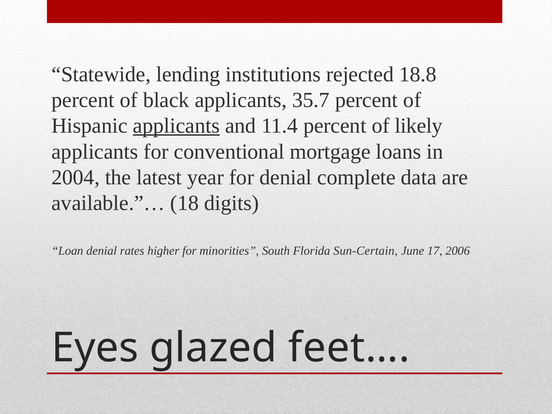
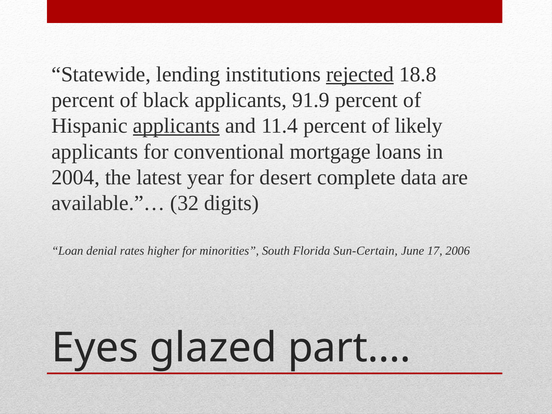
rejected underline: none -> present
35.7: 35.7 -> 91.9
for denial: denial -> desert
18: 18 -> 32
feet…: feet… -> part…
